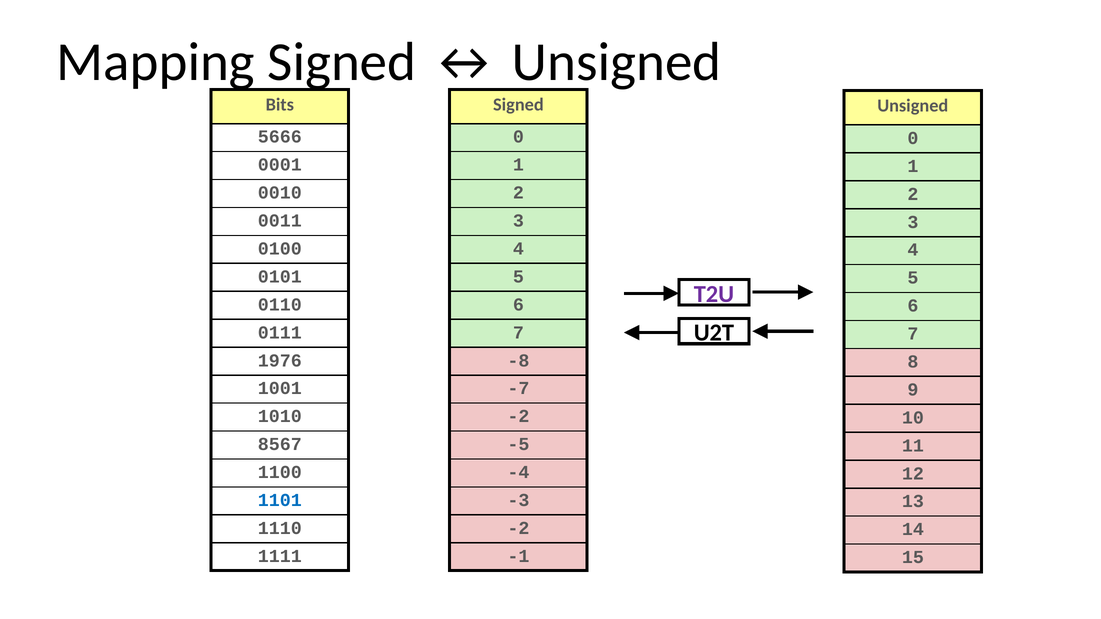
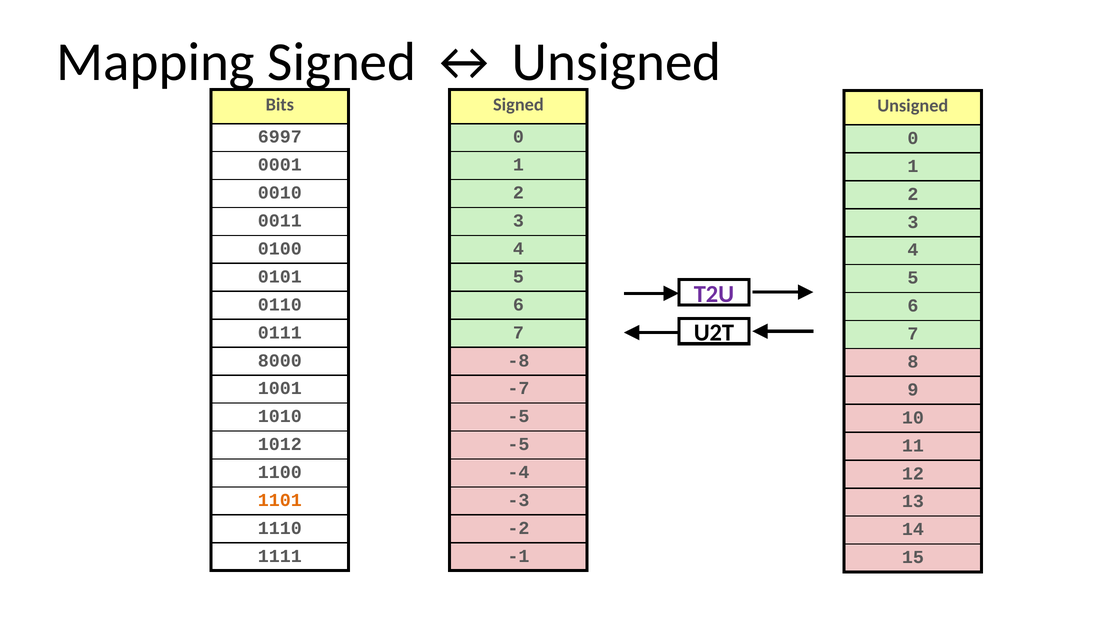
5666: 5666 -> 6997
1976: 1976 -> 8000
-2 at (518, 417): -2 -> -5
8567: 8567 -> 1012
1101 colour: blue -> orange
